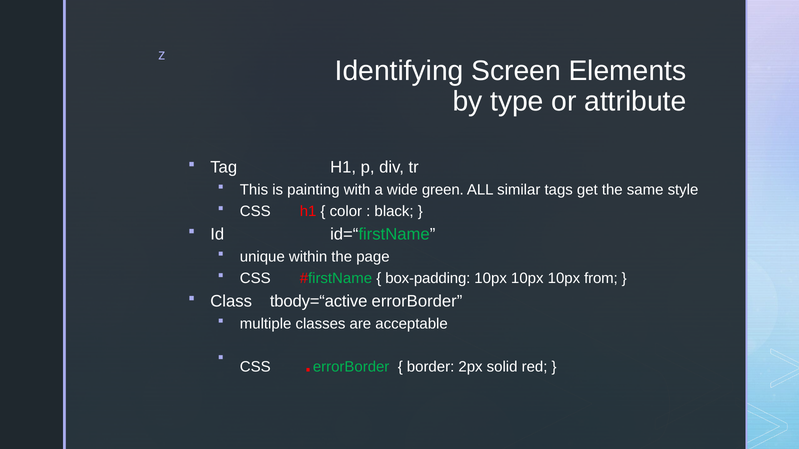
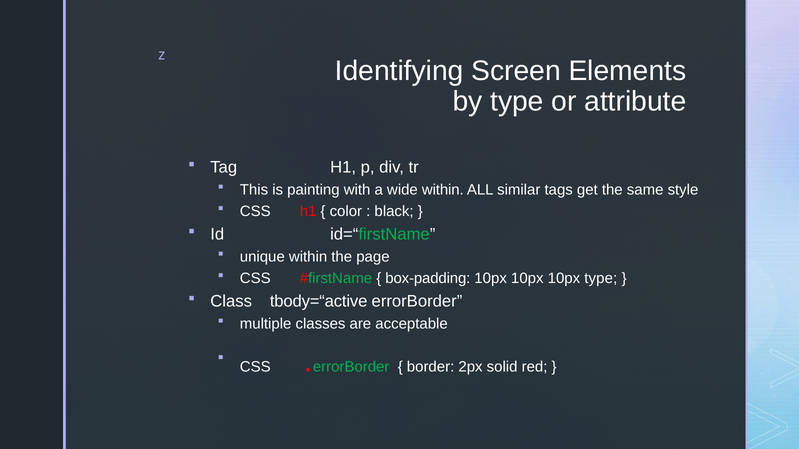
wide green: green -> within
10px from: from -> type
